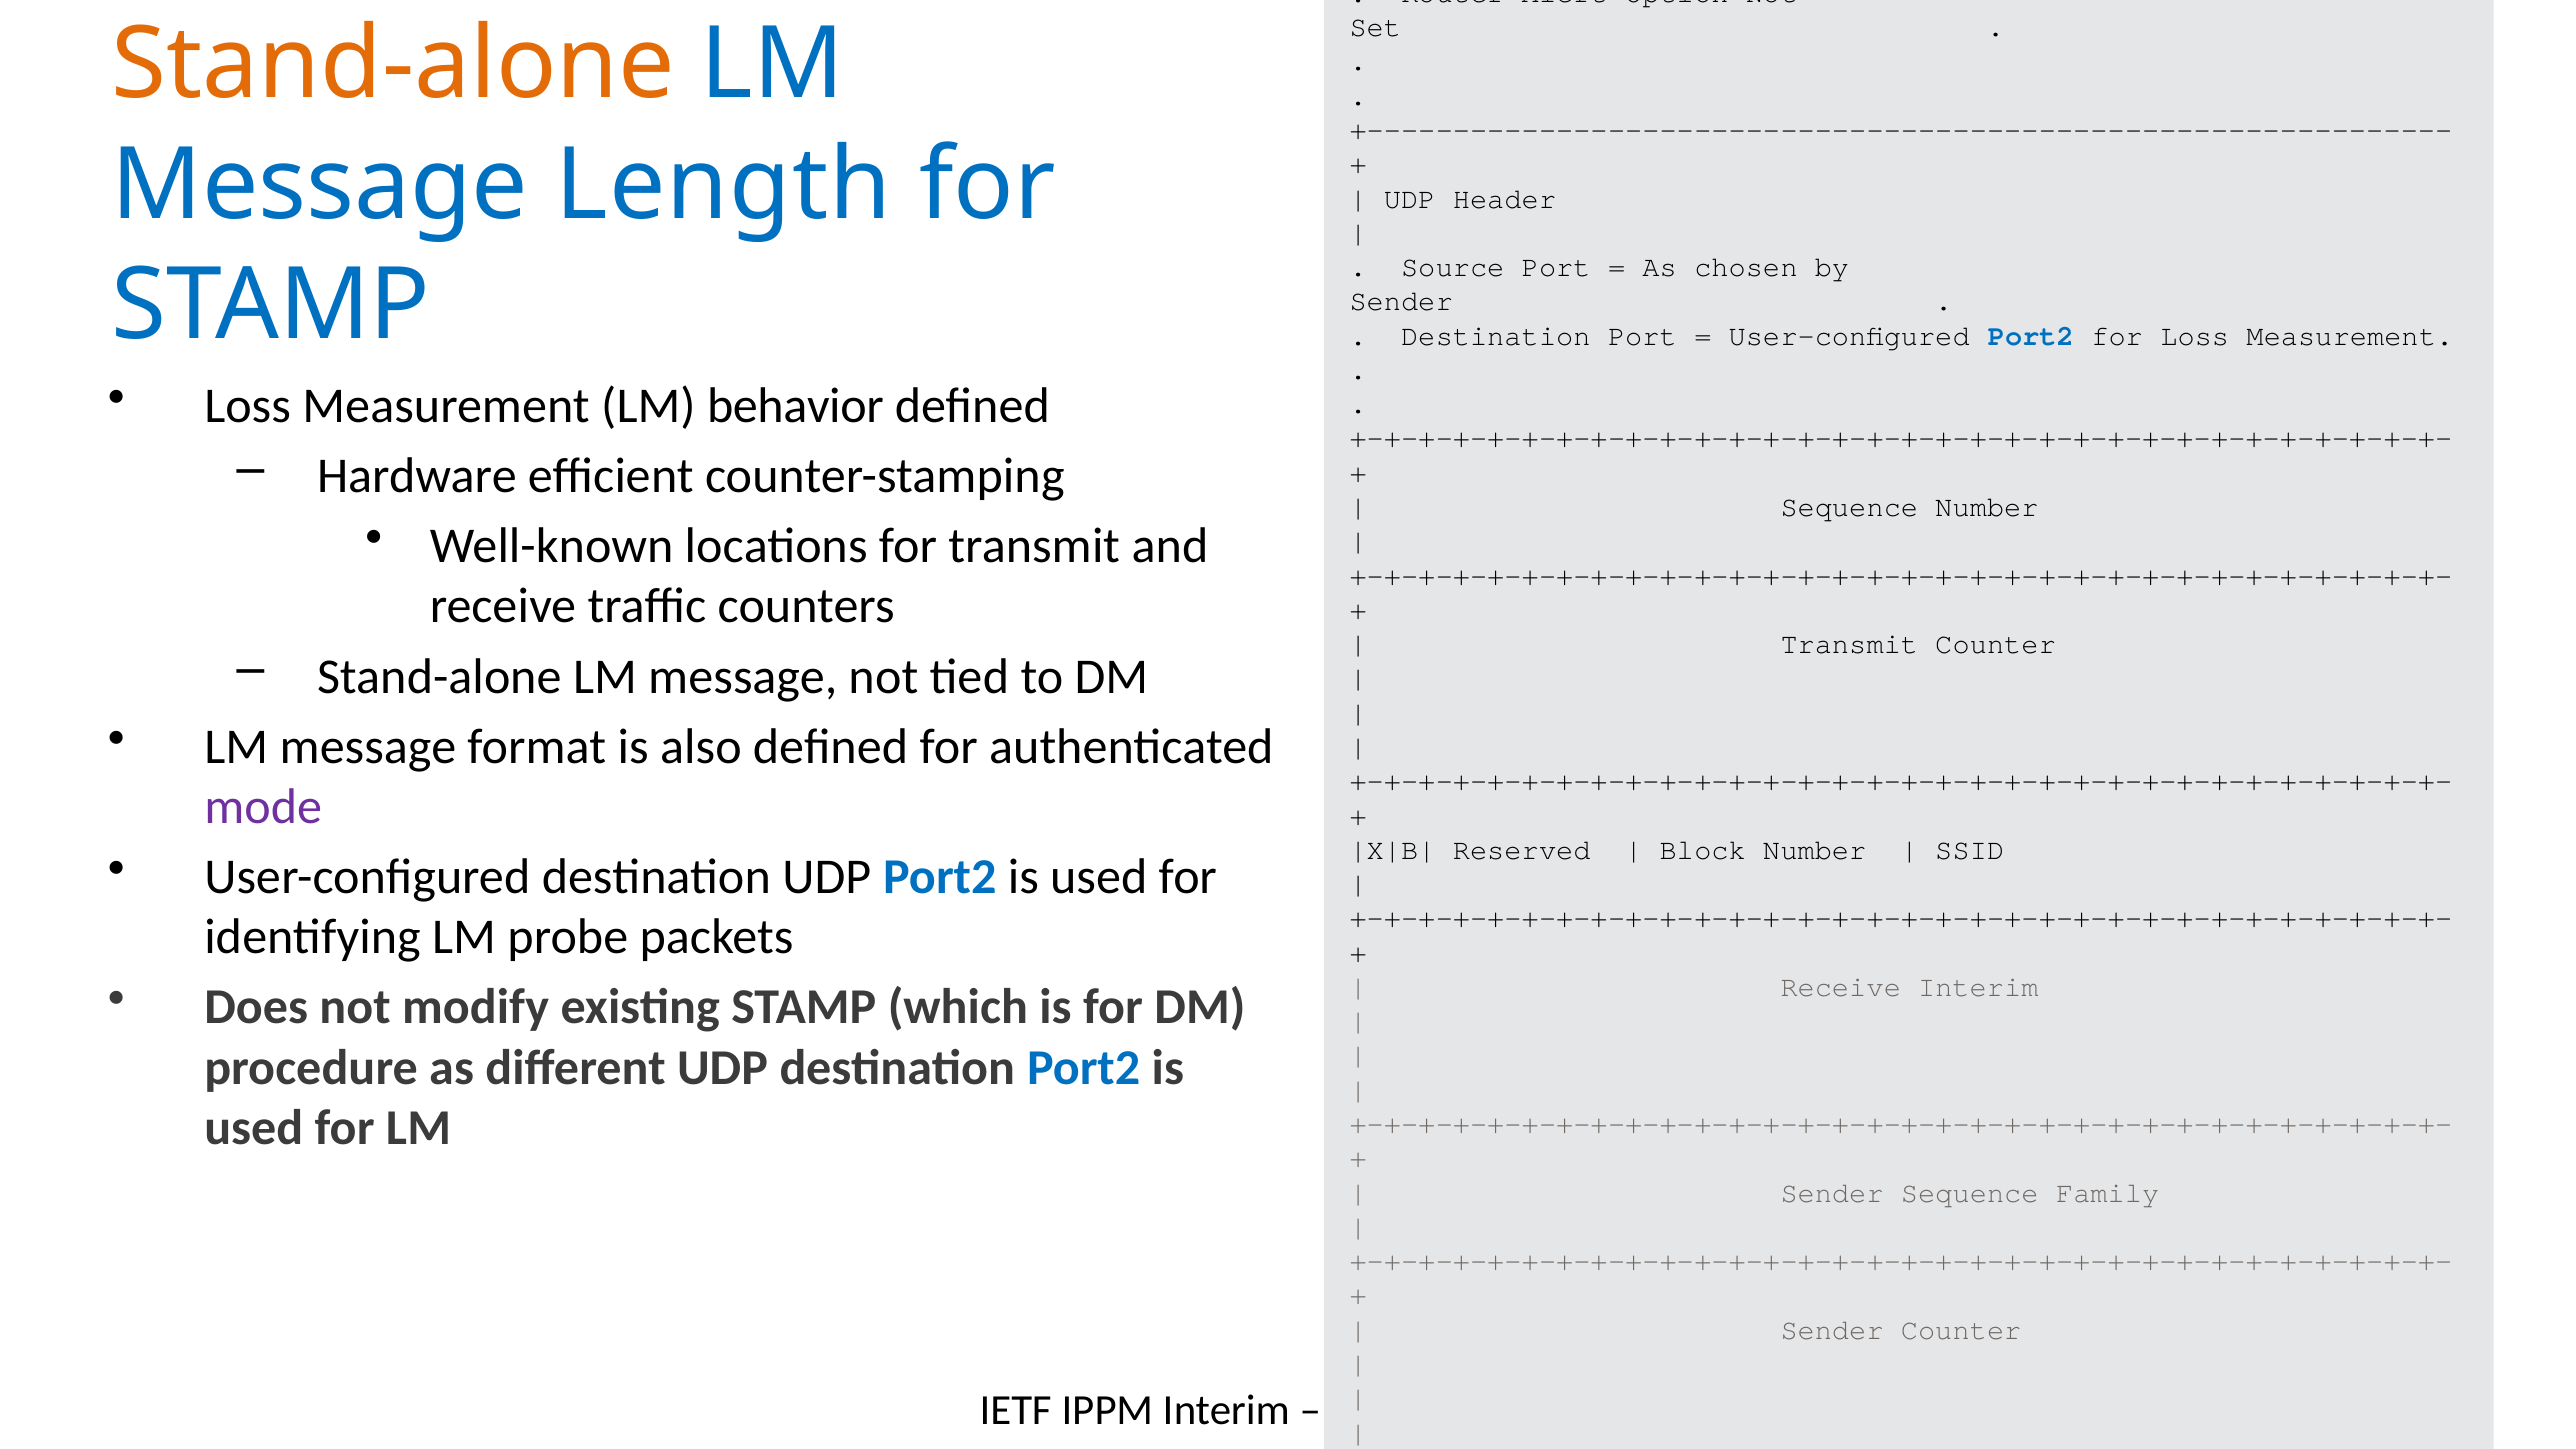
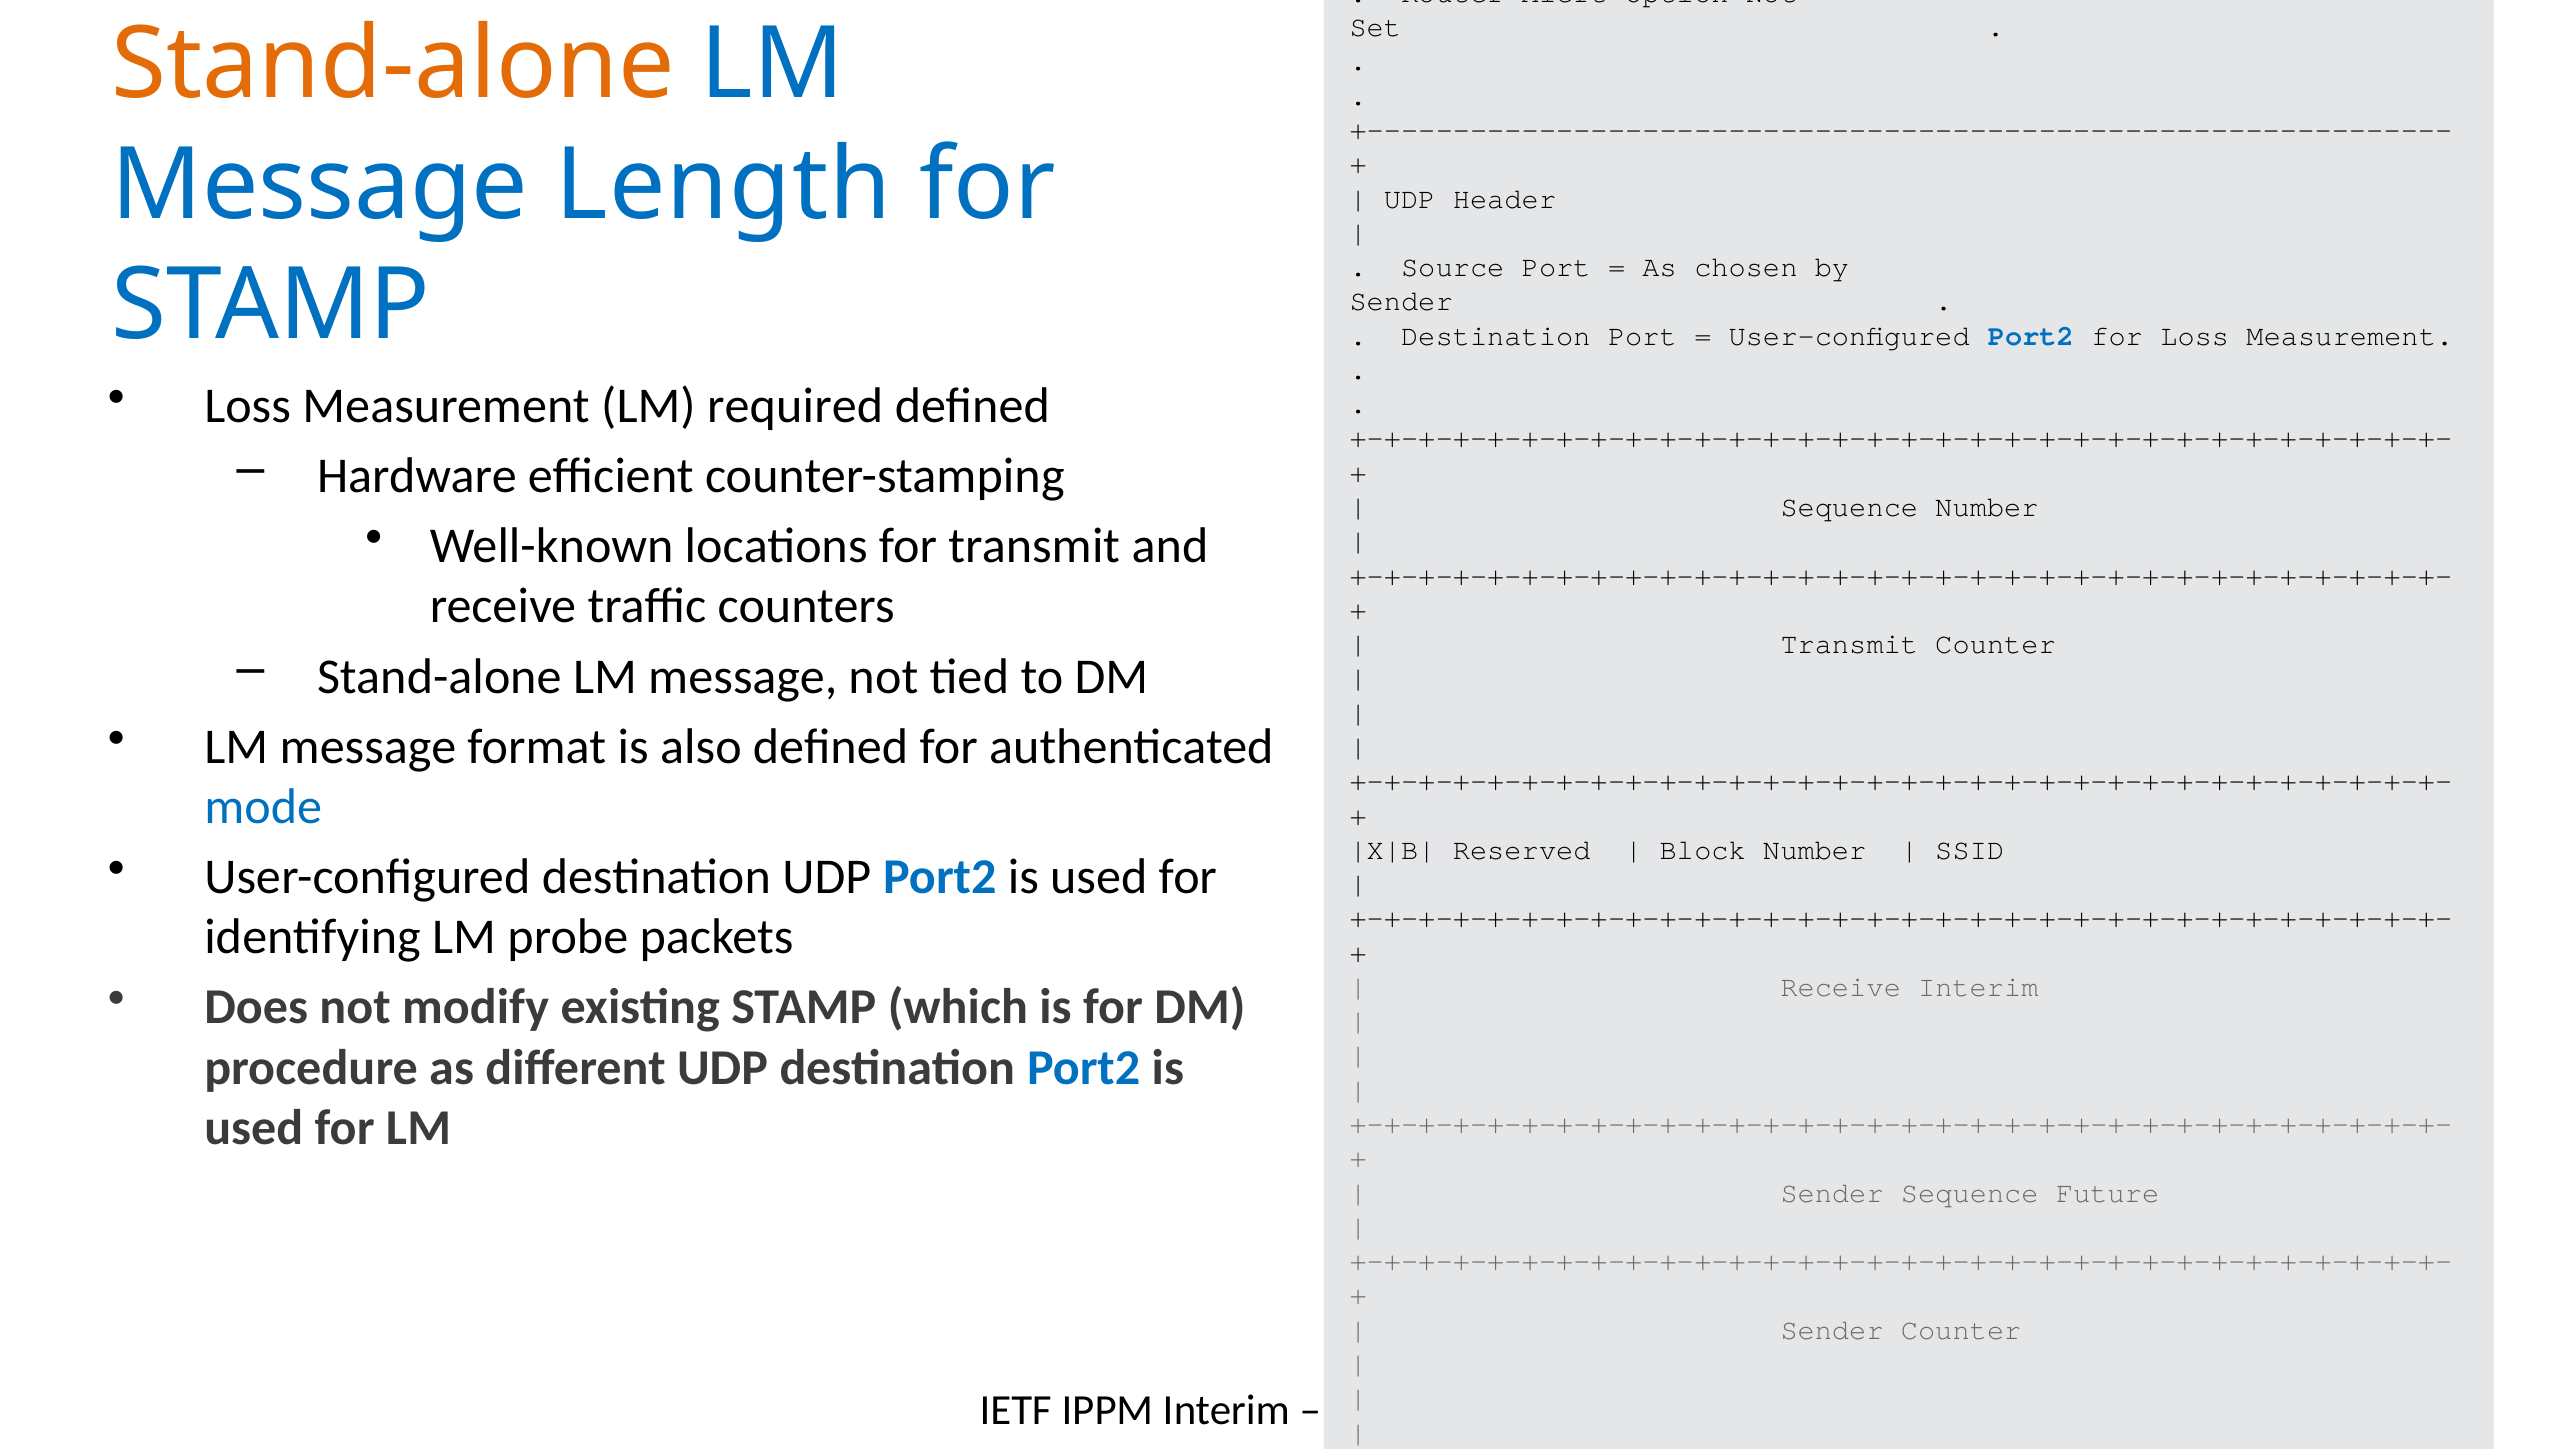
behavior: behavior -> required
mode colour: purple -> blue
Family: Family -> Future
